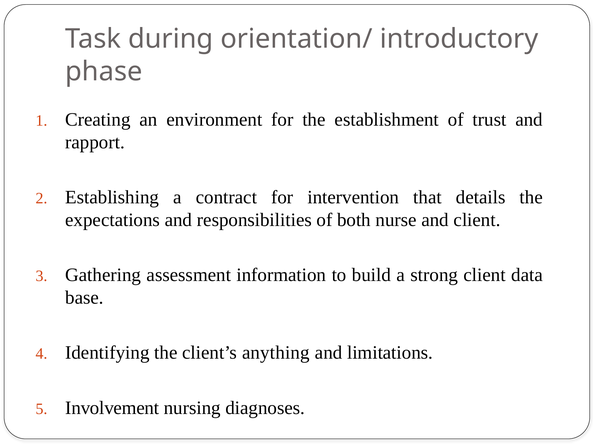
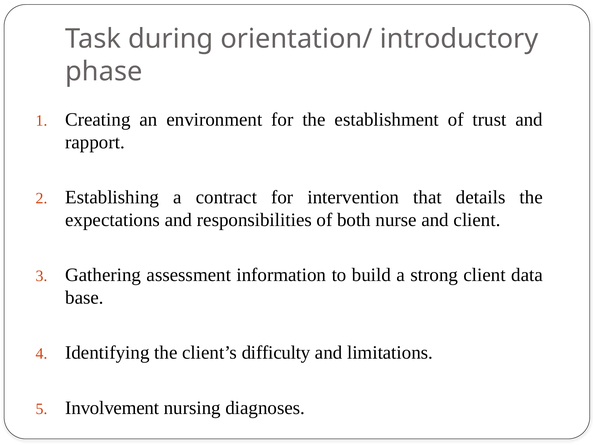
anything: anything -> difficulty
